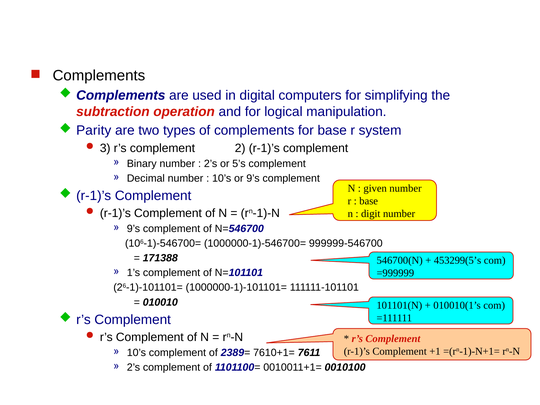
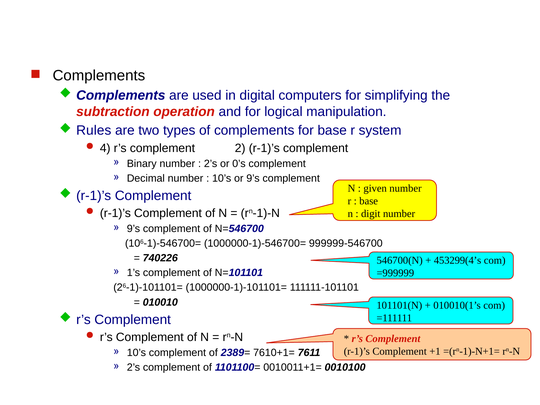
Parity: Parity -> Rules
3: 3 -> 4
5’s: 5’s -> 0’s
171388: 171388 -> 740226
453299(5’s: 453299(5’s -> 453299(4’s
